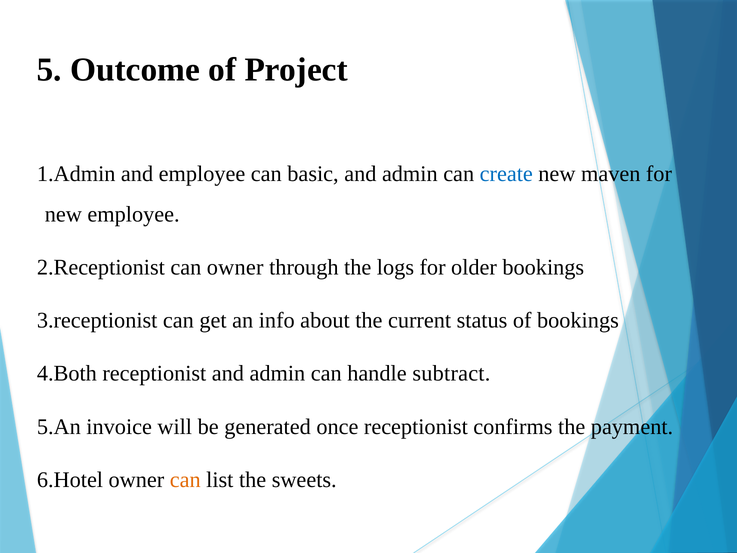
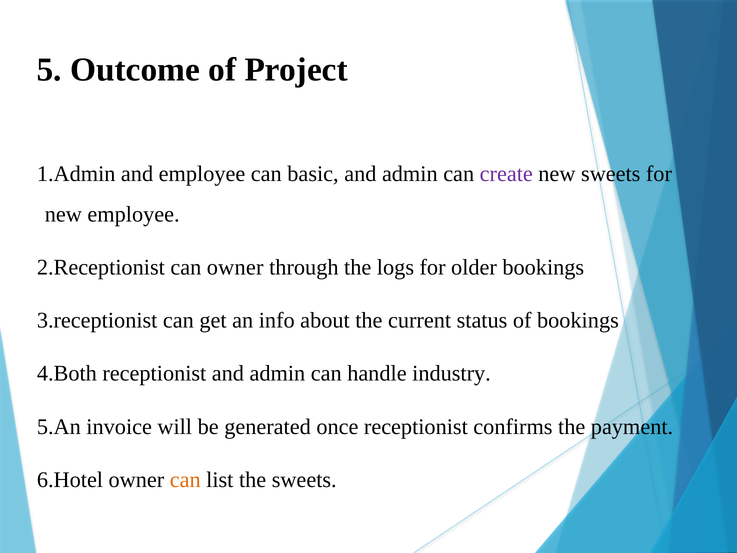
create colour: blue -> purple
new maven: maven -> sweets
subtract: subtract -> industry
